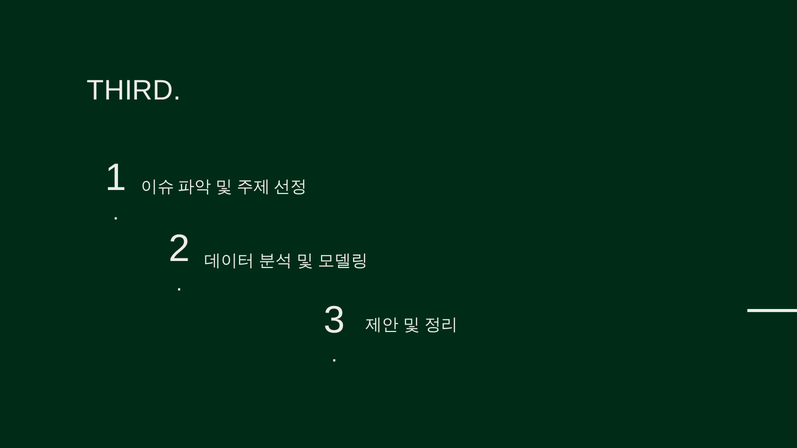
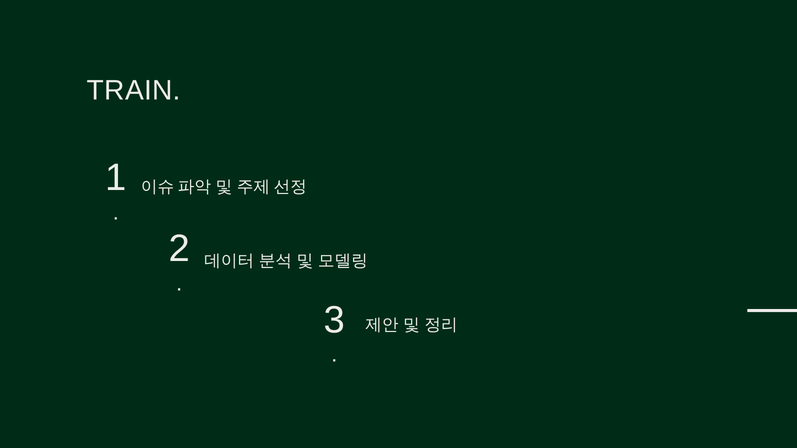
THIRD: THIRD -> TRAIN
